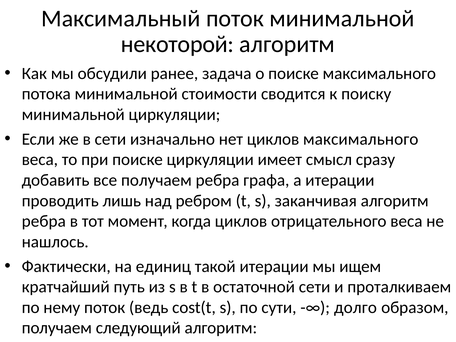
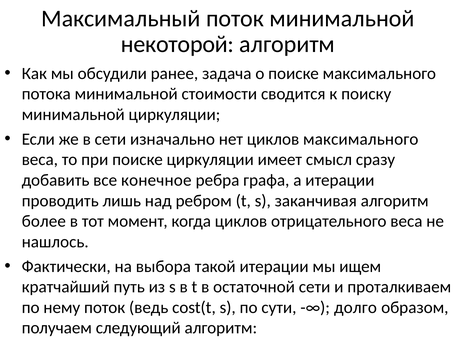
все получаем: получаем -> конечное
ребра at (44, 221): ребра -> более
единиц: единиц -> выбора
